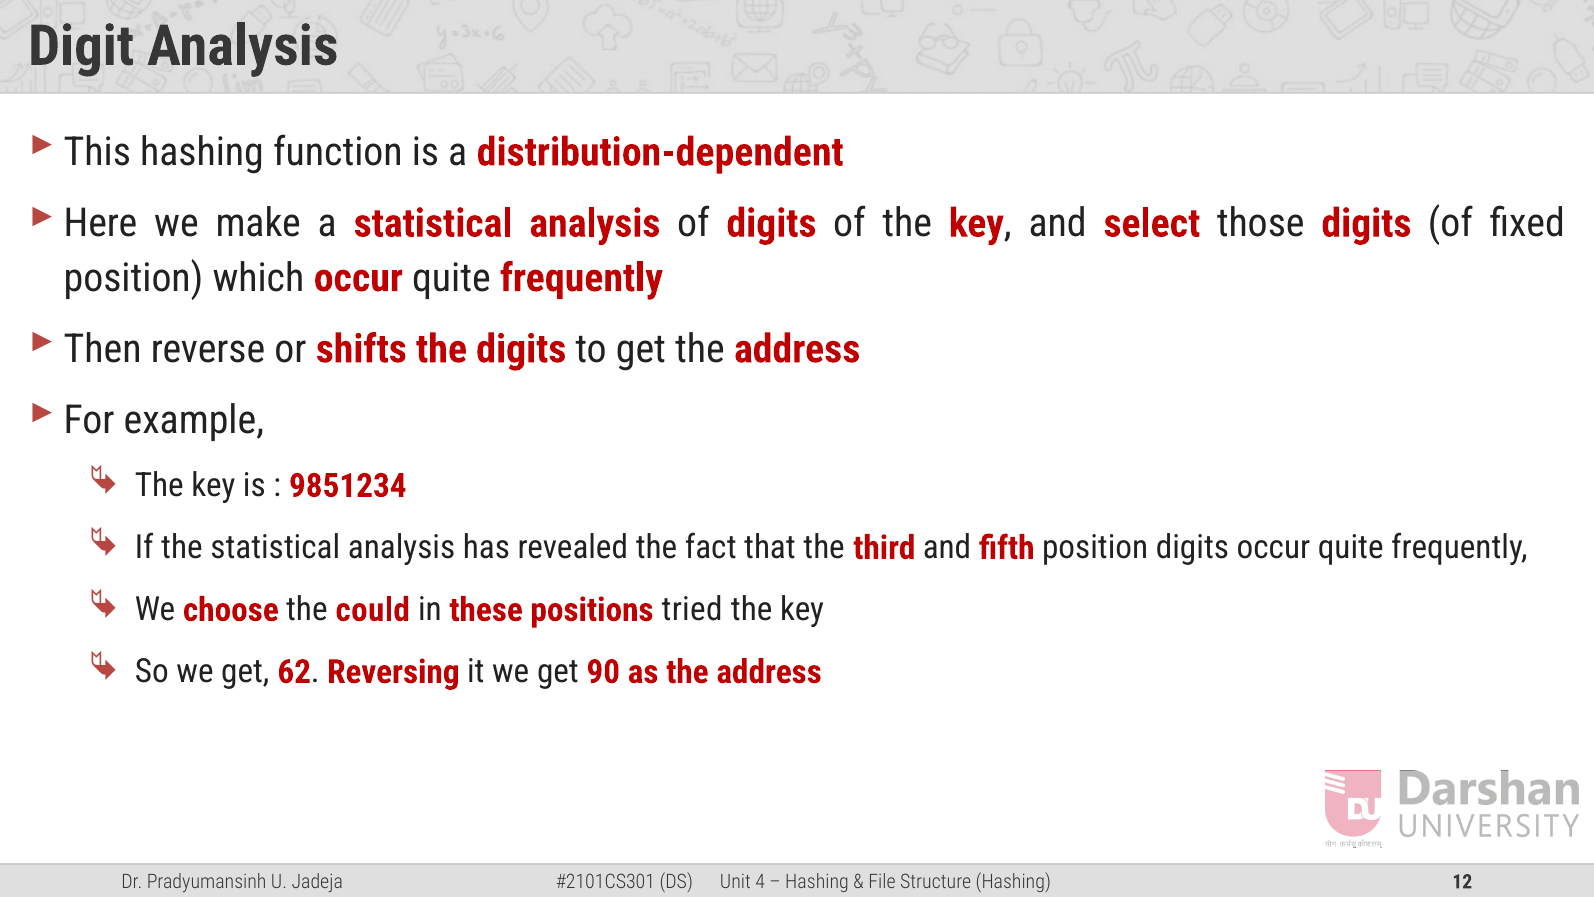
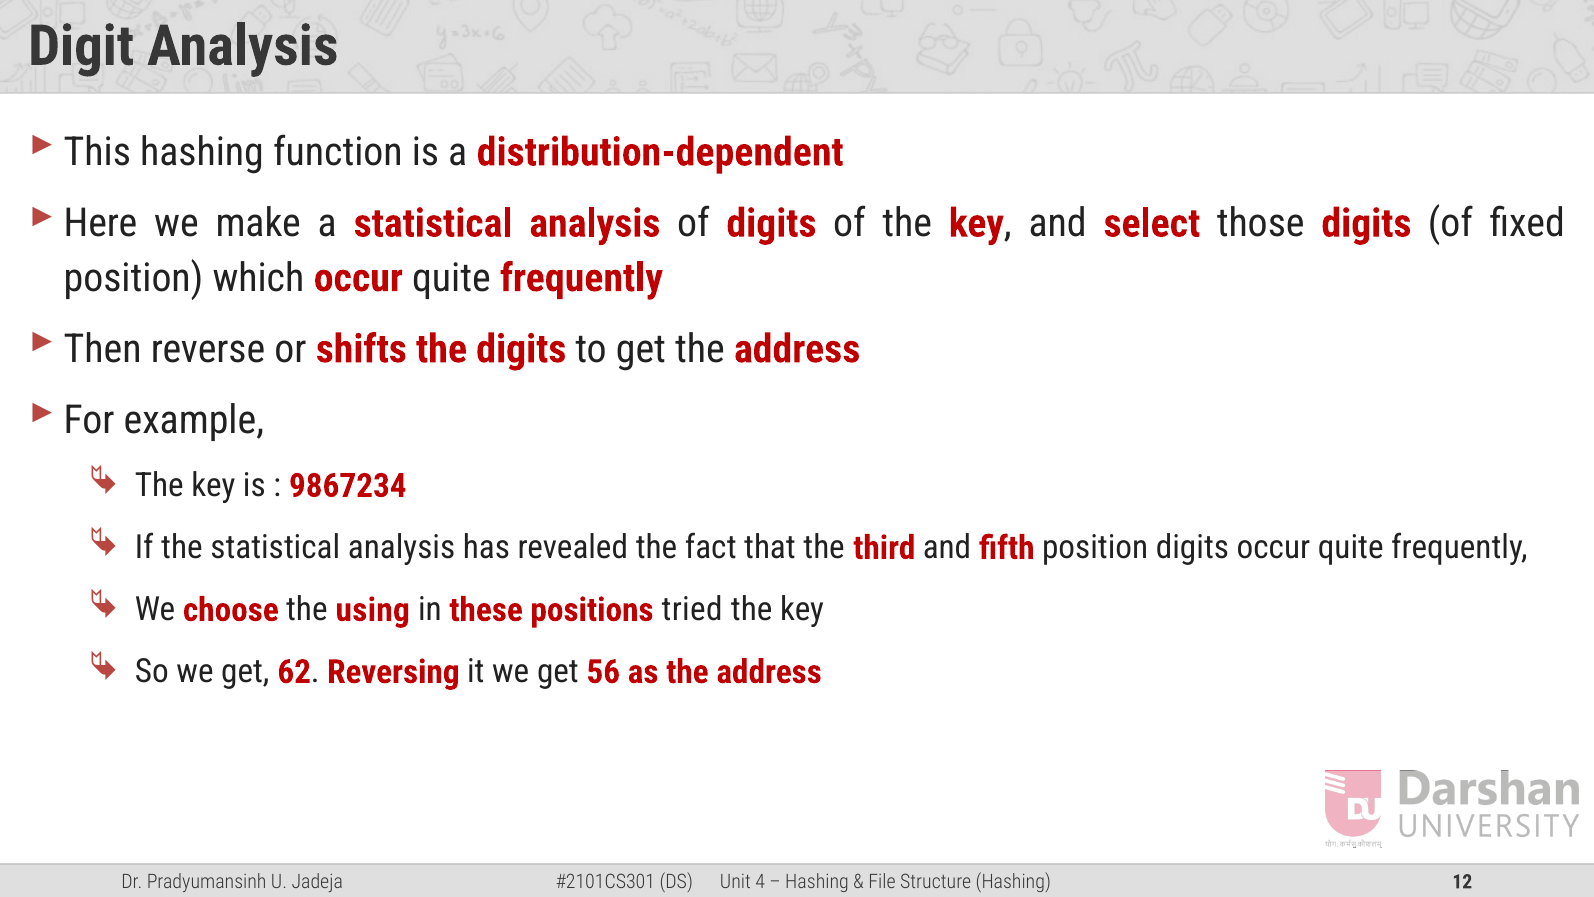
9851234: 9851234 -> 9867234
could: could -> using
90: 90 -> 56
